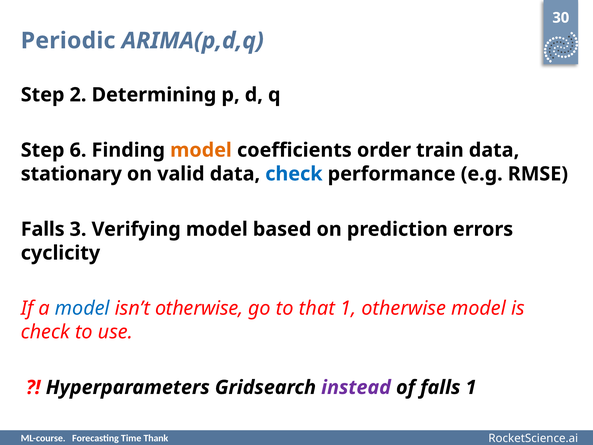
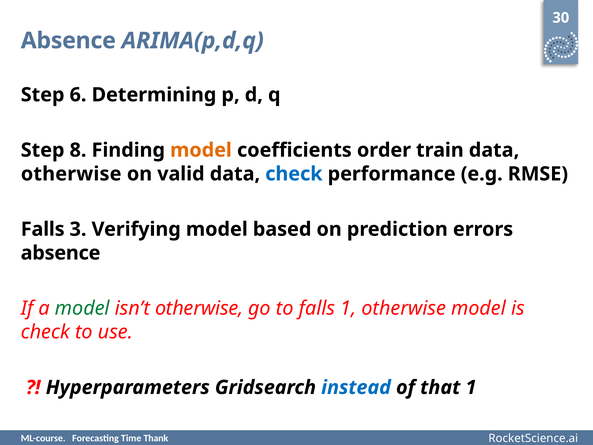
Periodic at (68, 41): Periodic -> Absence
2: 2 -> 6
6: 6 -> 8
stationary at (71, 174): stationary -> otherwise
cyclicity at (60, 253): cyclicity -> absence
model at (82, 308) colour: blue -> green
to that: that -> falls
instead colour: purple -> blue
of falls: falls -> that
